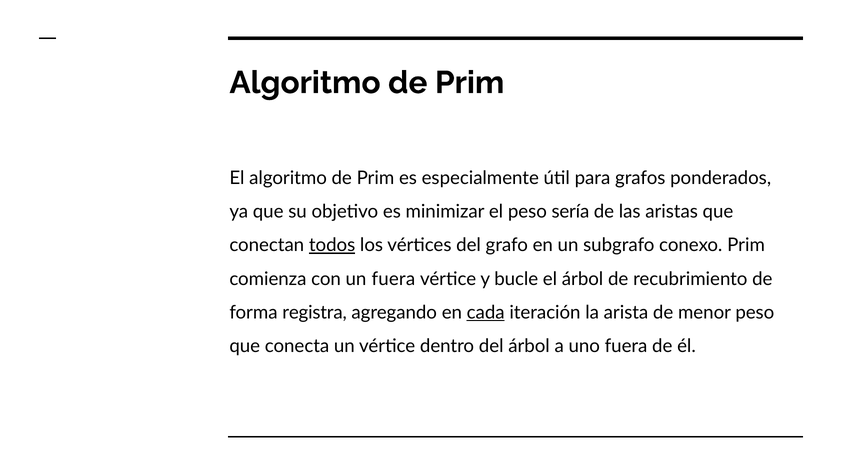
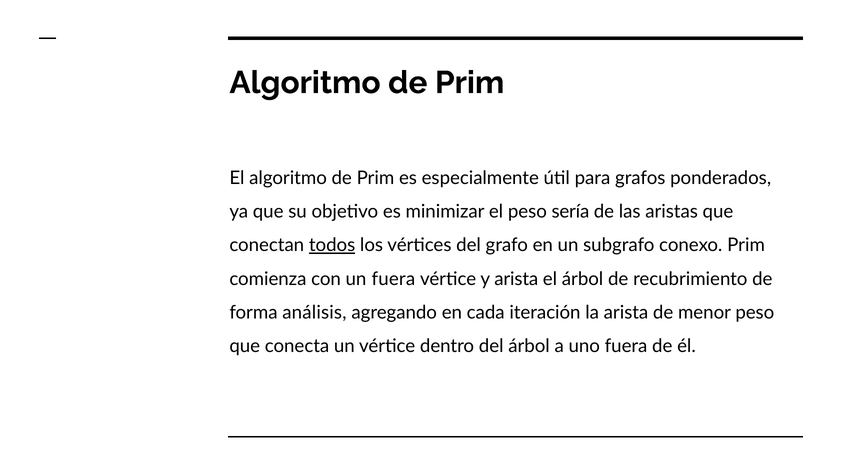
y bucle: bucle -> arista
registra: registra -> análisis
cada underline: present -> none
